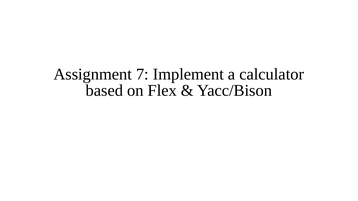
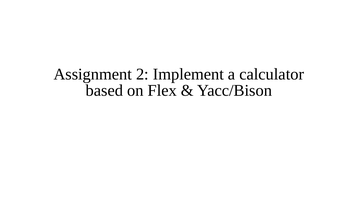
7: 7 -> 2
